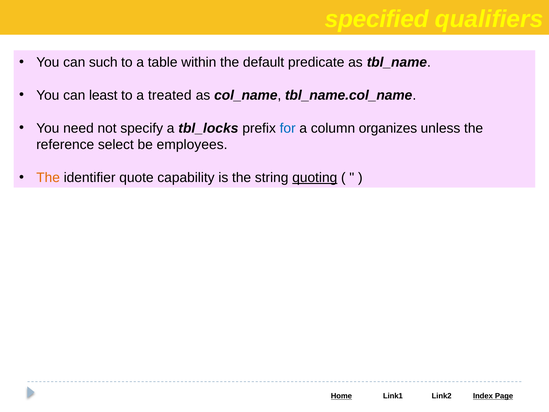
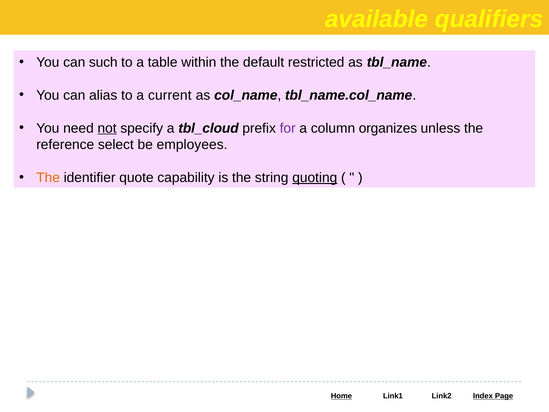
specified: specified -> available
predicate: predicate -> restricted
least: least -> alias
treated: treated -> current
not underline: none -> present
tbl_locks: tbl_locks -> tbl_cloud
for colour: blue -> purple
